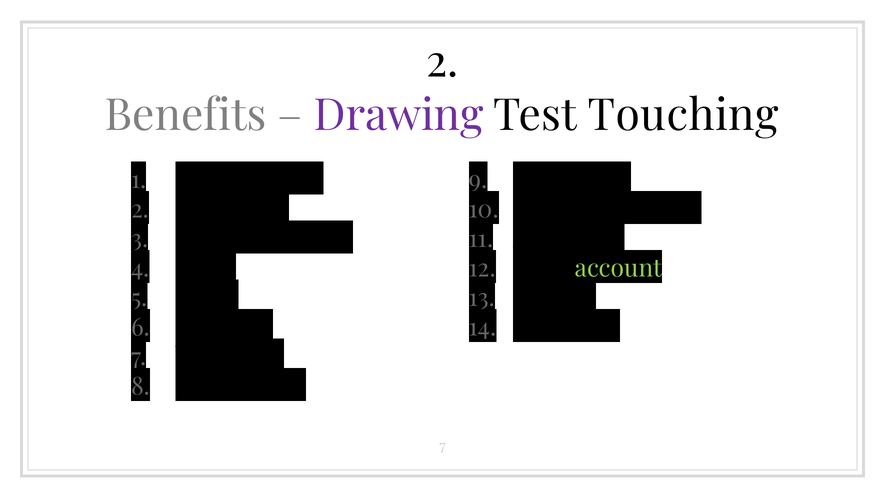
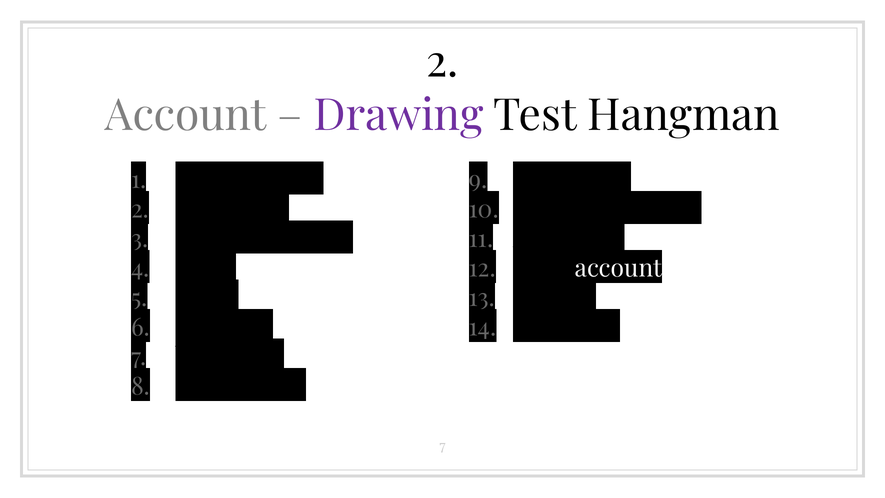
Benefits at (186, 115): Benefits -> Account
Touching: Touching -> Hangman
account at (618, 268) colour: light green -> white
